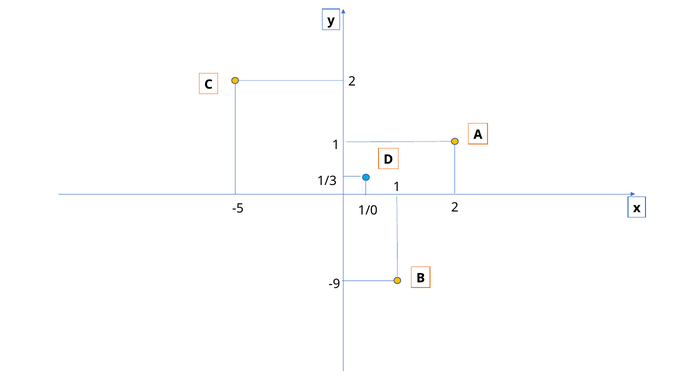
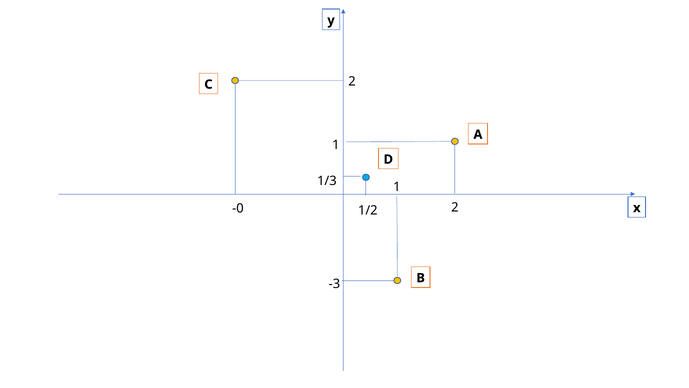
-5: -5 -> -0
1/0: 1/0 -> 1/2
-9: -9 -> -3
